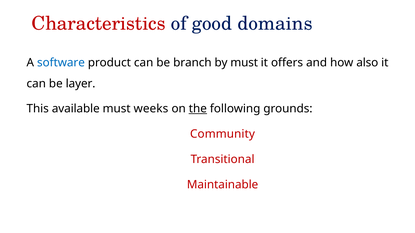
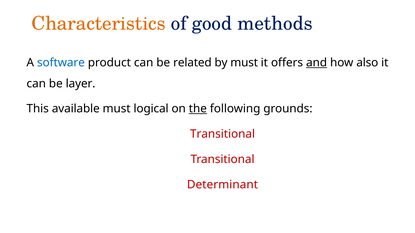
Characteristics colour: red -> orange
domains: domains -> methods
branch: branch -> related
and underline: none -> present
weeks: weeks -> logical
Community at (222, 134): Community -> Transitional
Maintainable: Maintainable -> Determinant
